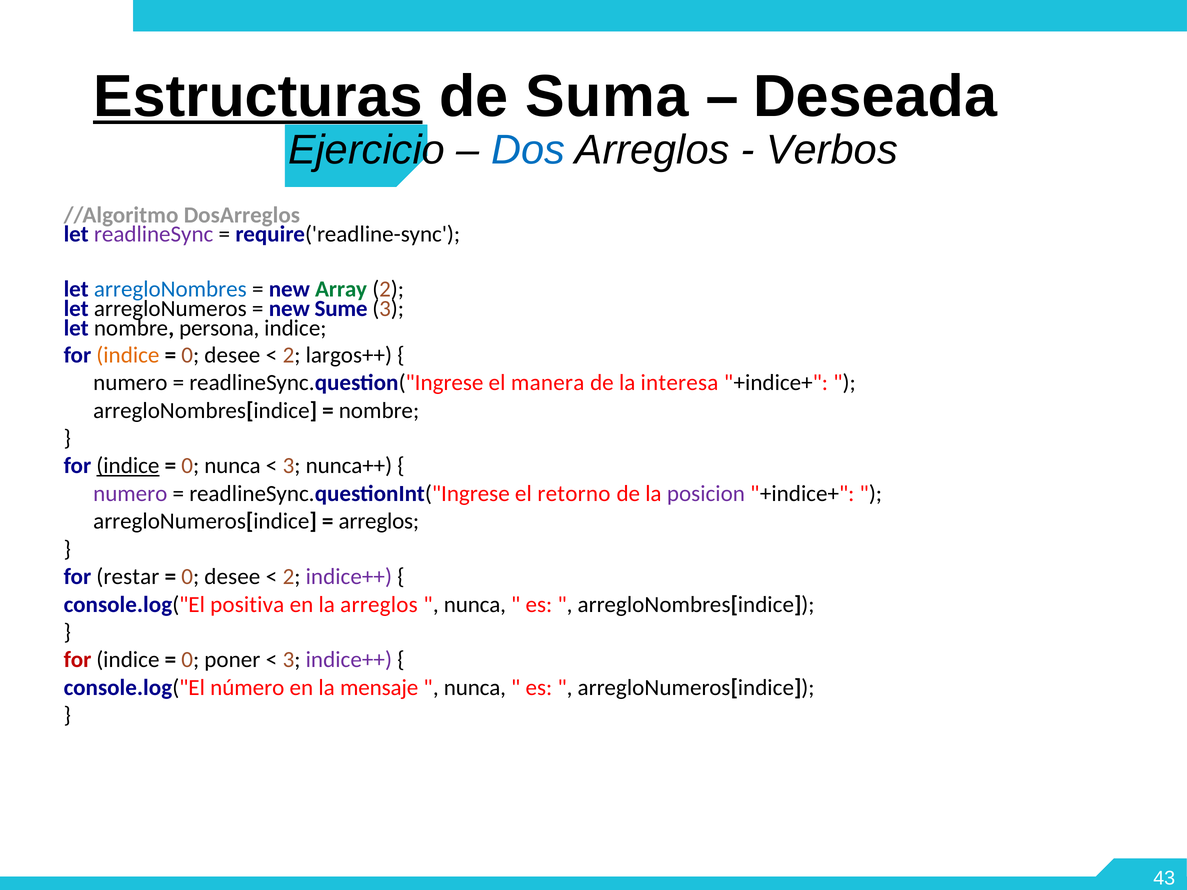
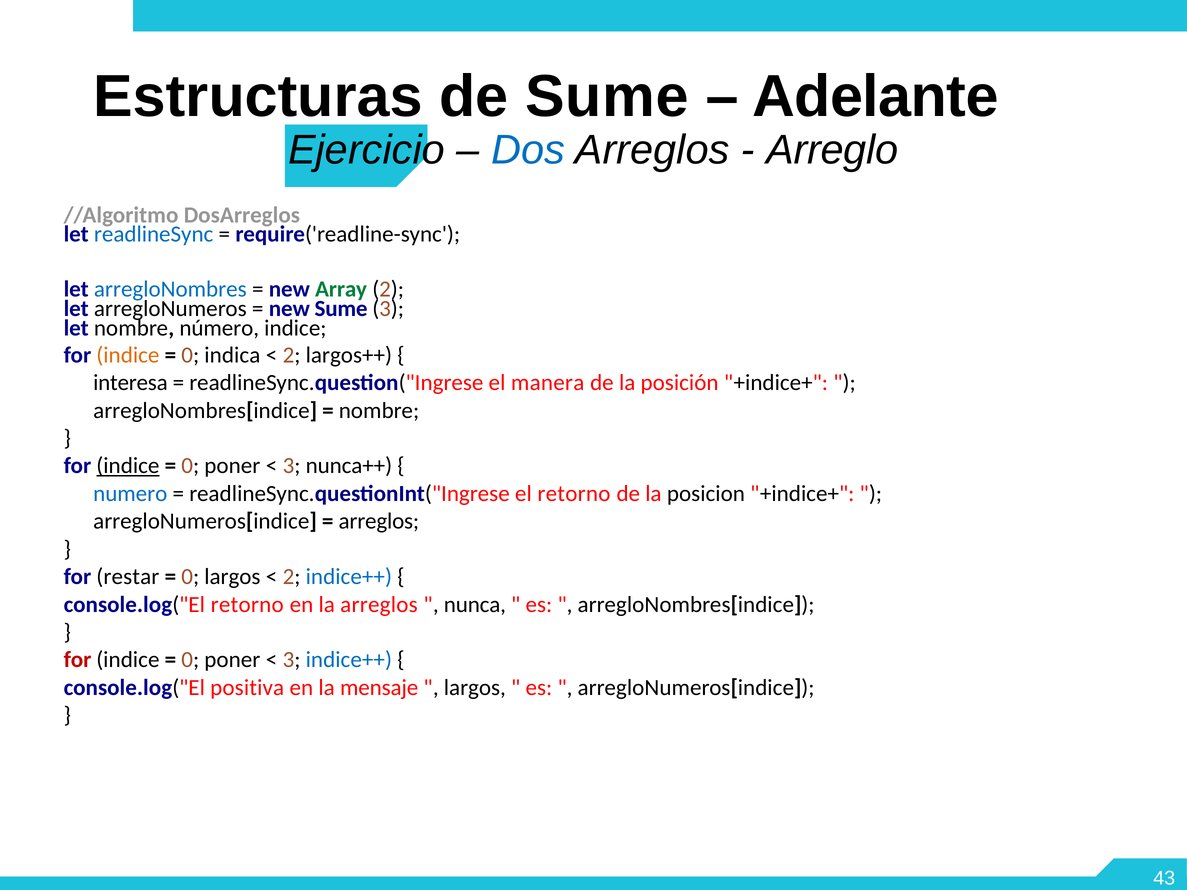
Estructuras underline: present -> none
de Suma: Suma -> Sume
Deseada: Deseada -> Adelante
Verbos: Verbos -> Arreglo
readlineSync colour: purple -> blue
persona: persona -> número
desee at (232, 355): desee -> indica
numero at (130, 383): numero -> interesa
interesa: interesa -> posición
nunca at (232, 466): nunca -> poner
numero at (130, 494) colour: purple -> blue
posicion colour: purple -> black
desee at (232, 577): desee -> largos
indice++ at (349, 577) colour: purple -> blue
console.log("El positiva: positiva -> retorno
indice++ at (349, 660) colour: purple -> blue
número: número -> positiva
nunca at (475, 688): nunca -> largos
